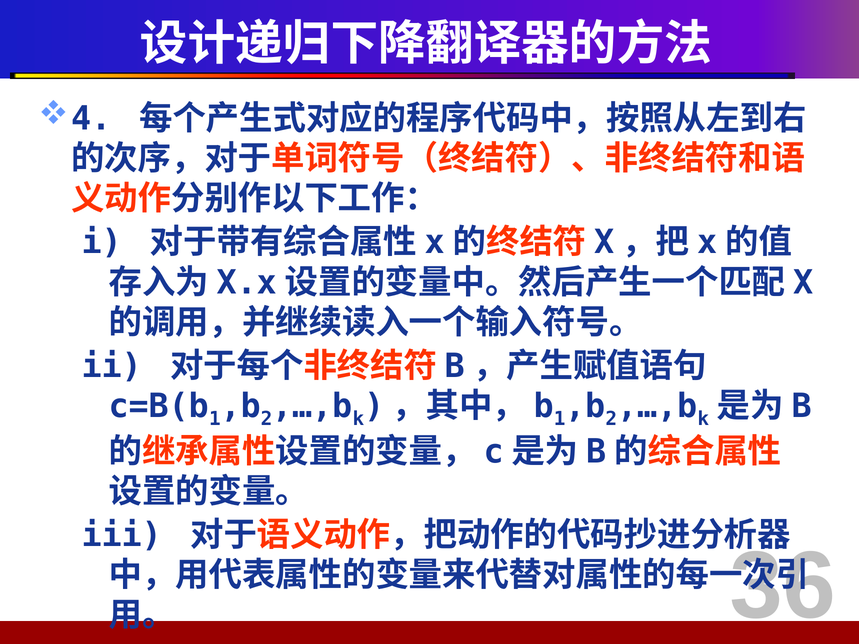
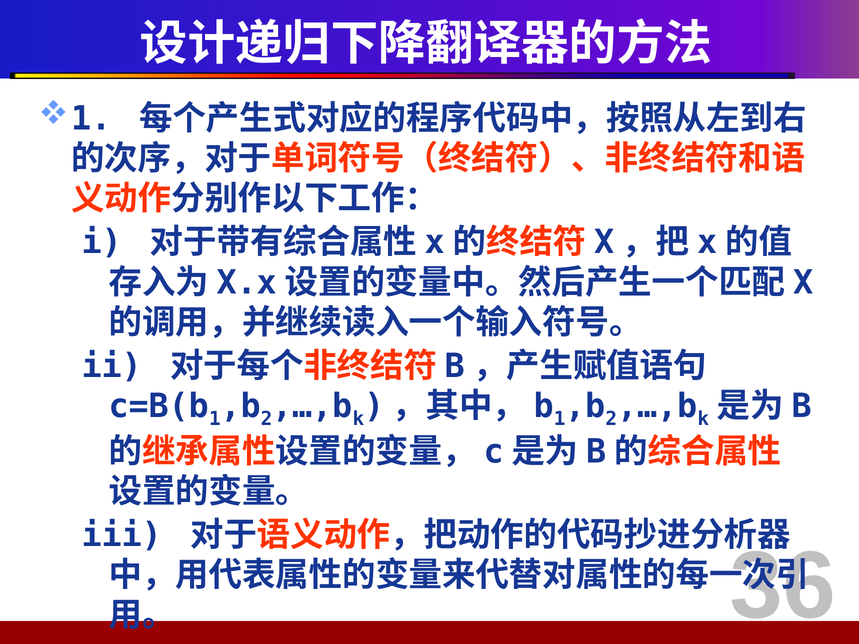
4 at (91, 119): 4 -> 1
